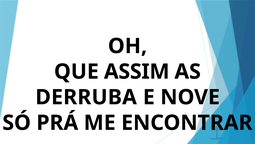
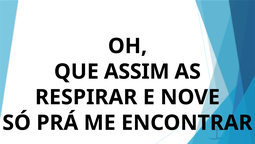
DERRUBA: DERRUBA -> RESPIRAR
